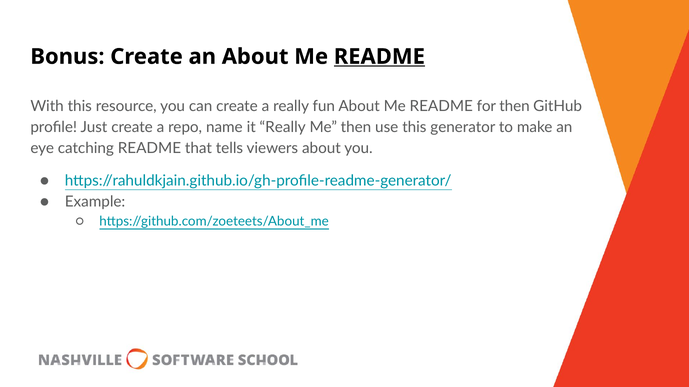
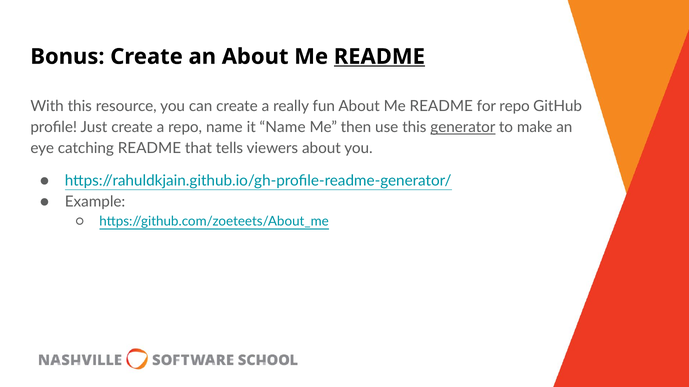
for then: then -> repo
it Really: Really -> Name
generator underline: none -> present
